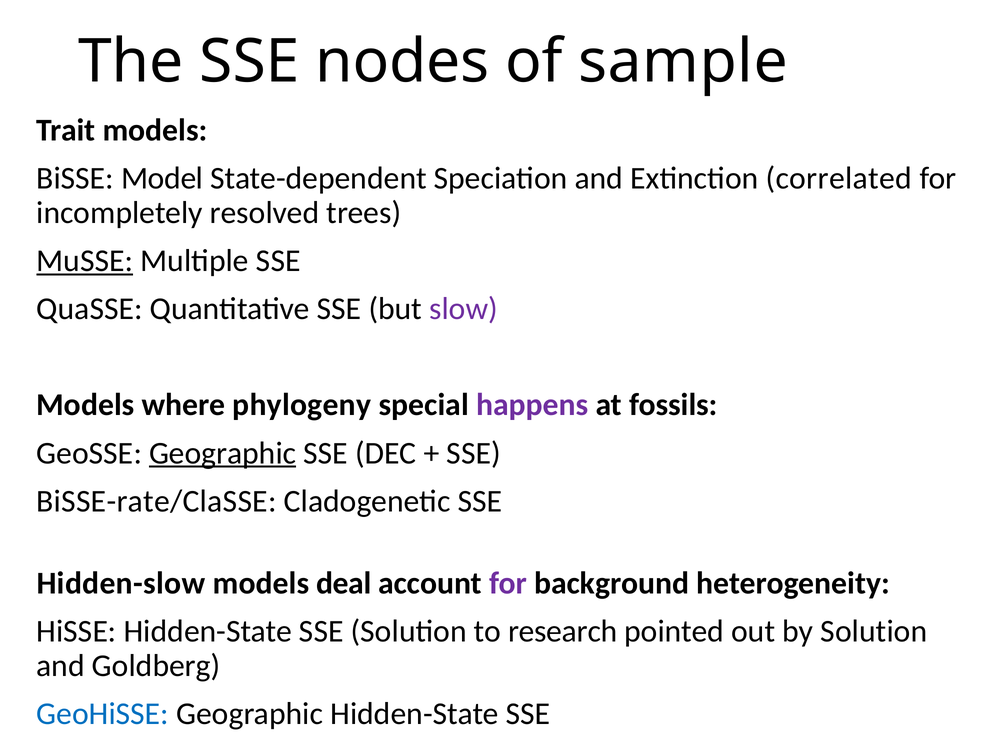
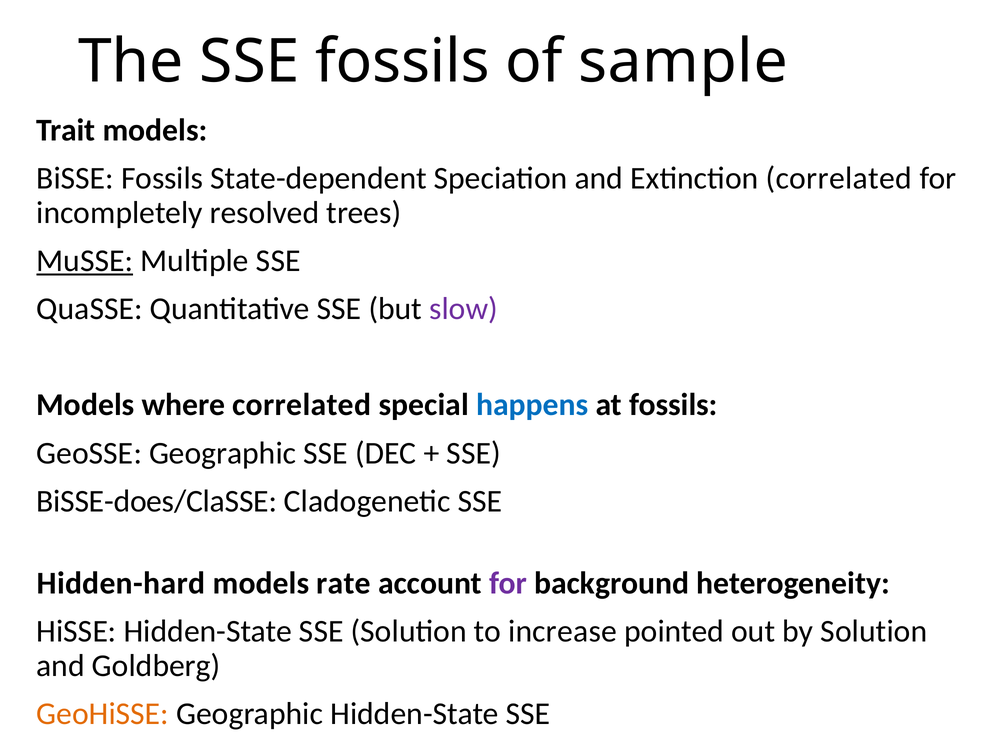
SSE nodes: nodes -> fossils
BiSSE Model: Model -> Fossils
where phylogeny: phylogeny -> correlated
happens colour: purple -> blue
Geographic at (223, 453) underline: present -> none
BiSSE-rate/ClaSSE: BiSSE-rate/ClaSSE -> BiSSE-does/ClaSSE
Hidden-slow: Hidden-slow -> Hidden-hard
deal: deal -> rate
research: research -> increase
GeoHiSSE colour: blue -> orange
